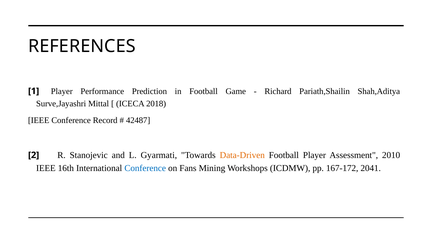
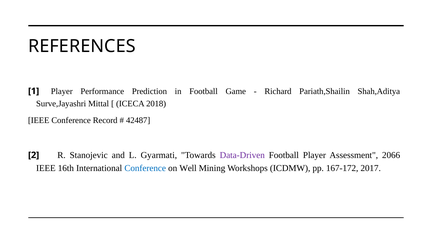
Data-Driven colour: orange -> purple
2010: 2010 -> 2066
Fans: Fans -> Well
2041: 2041 -> 2017
